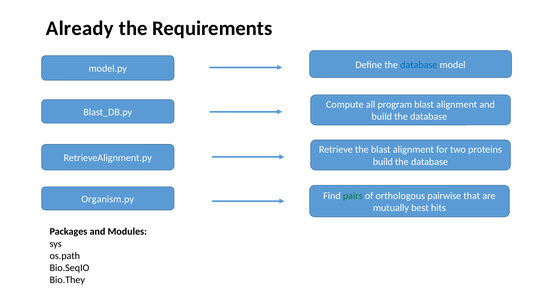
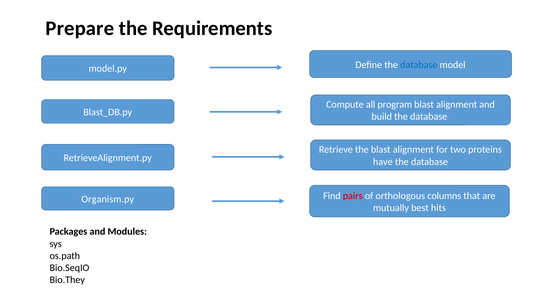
Already: Already -> Prepare
build at (383, 162): build -> have
pairs colour: green -> red
pairwise: pairwise -> columns
